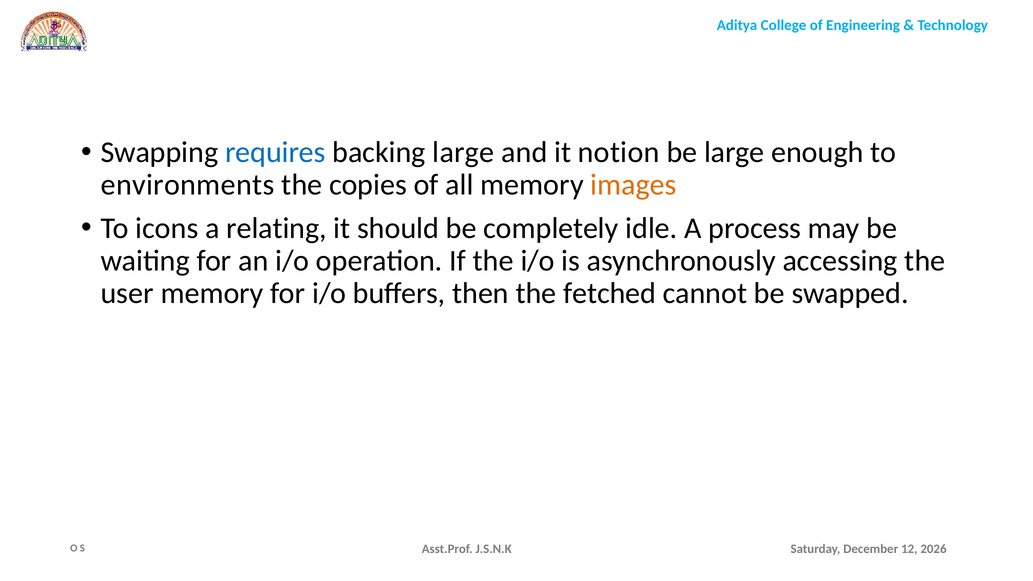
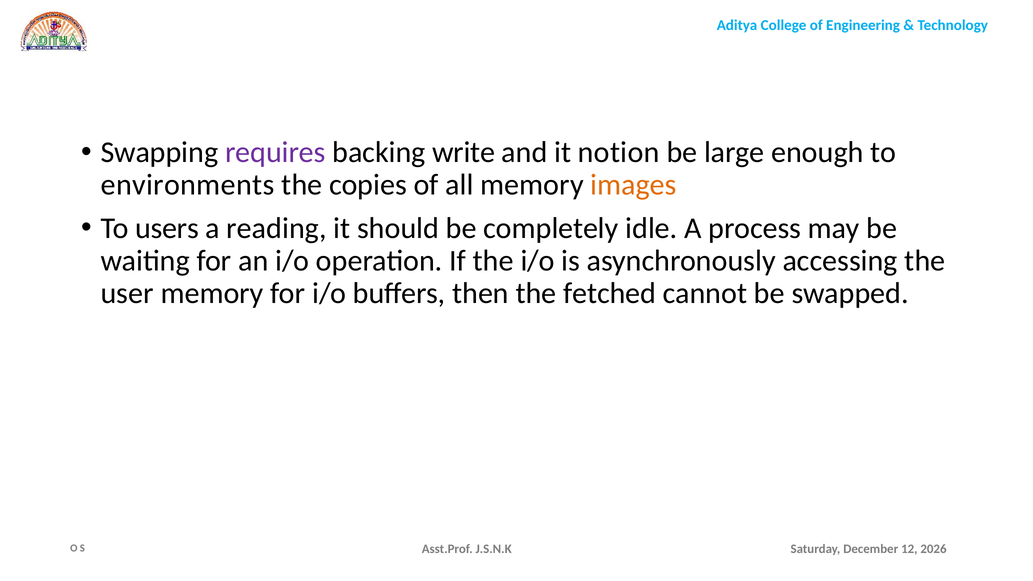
requires colour: blue -> purple
backing large: large -> write
icons: icons -> users
relating: relating -> reading
